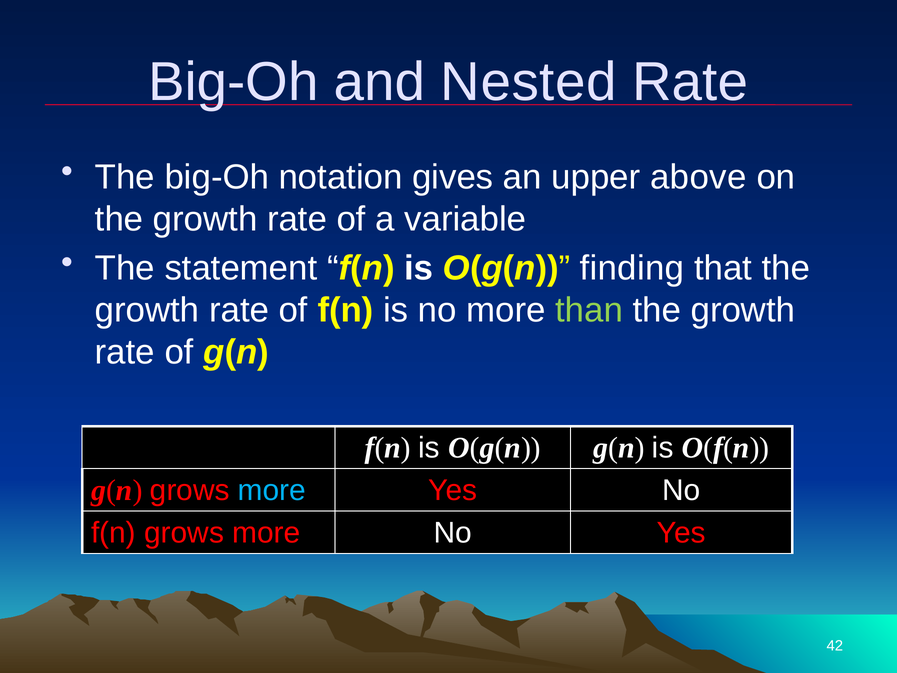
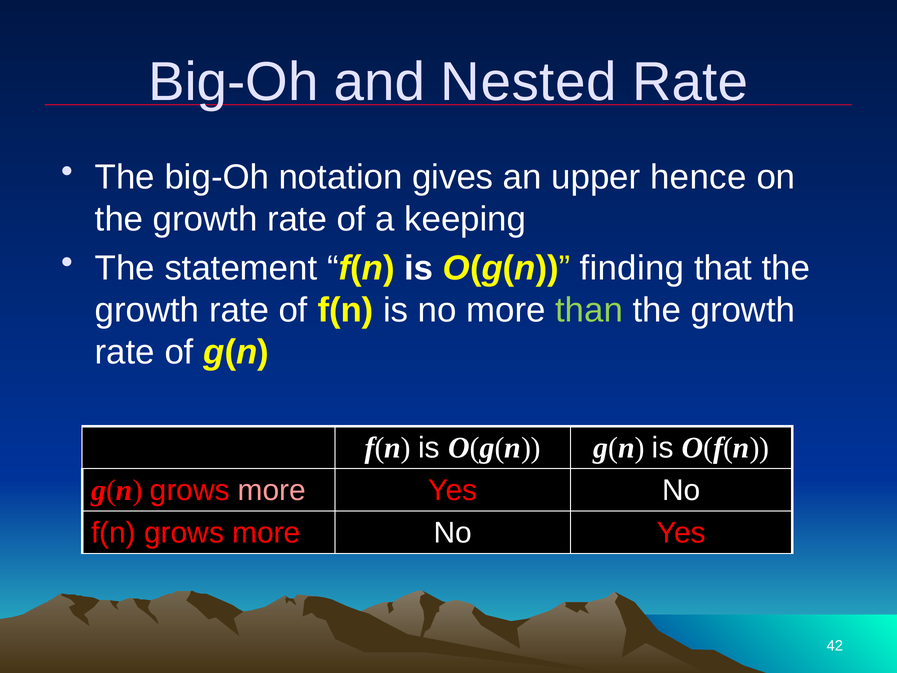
above: above -> hence
variable: variable -> keeping
more at (272, 490) colour: light blue -> pink
